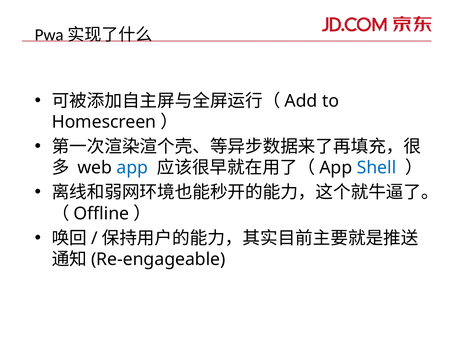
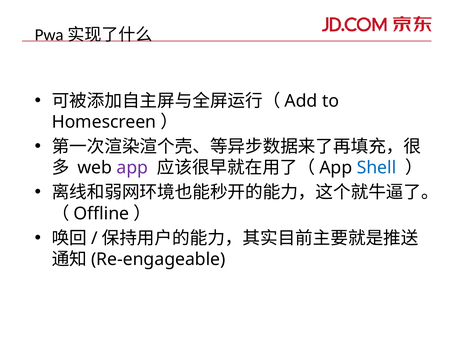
app at (132, 168) colour: blue -> purple
